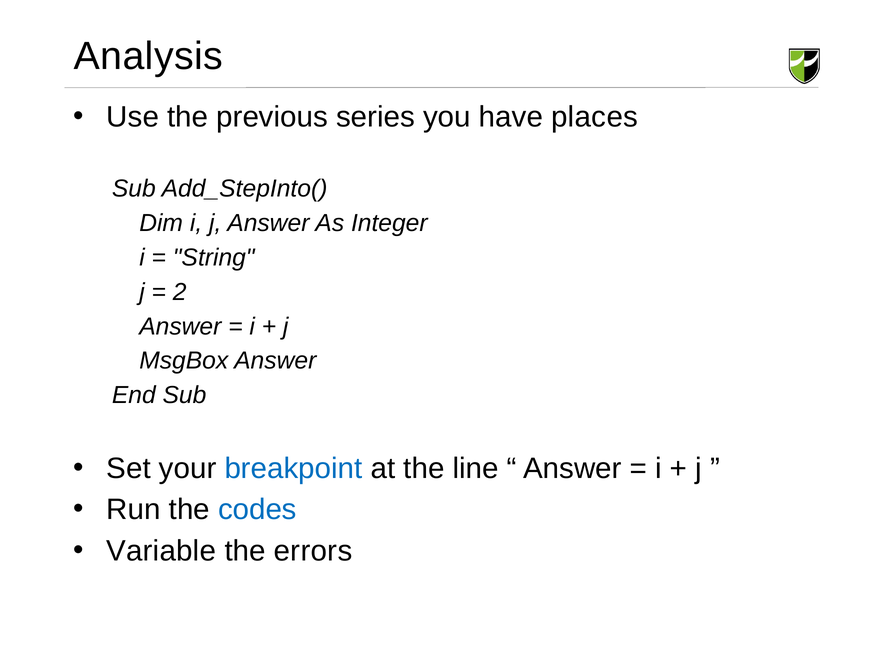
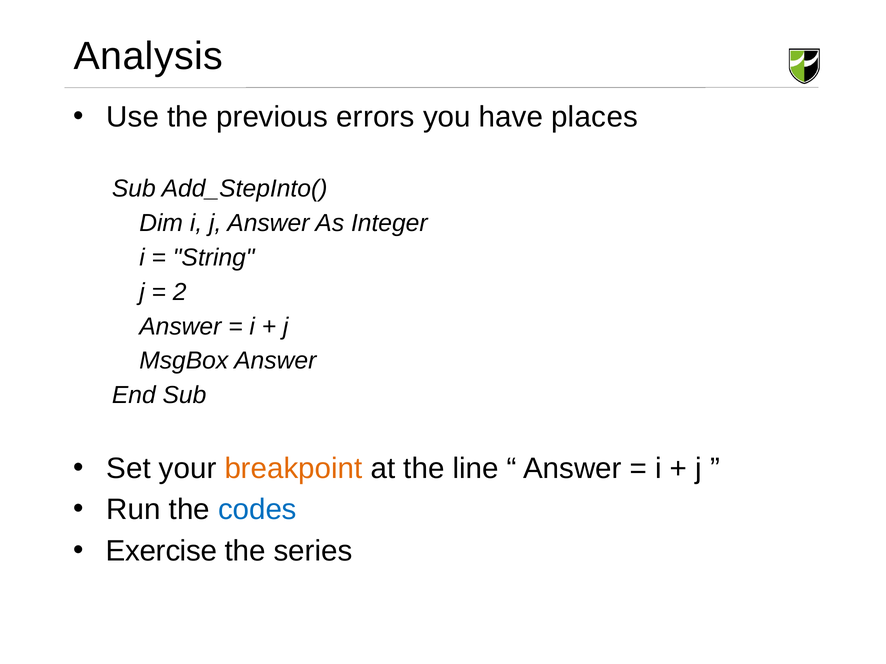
series: series -> errors
breakpoint colour: blue -> orange
Variable: Variable -> Exercise
errors: errors -> series
